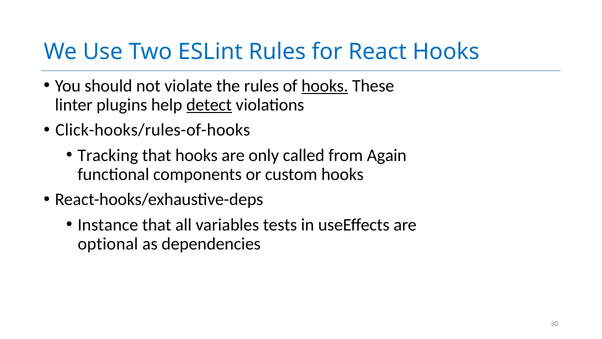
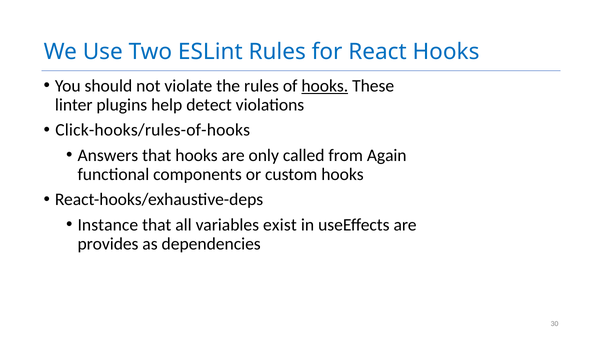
detect underline: present -> none
Tracking: Tracking -> Answers
tests: tests -> exist
optional: optional -> provides
